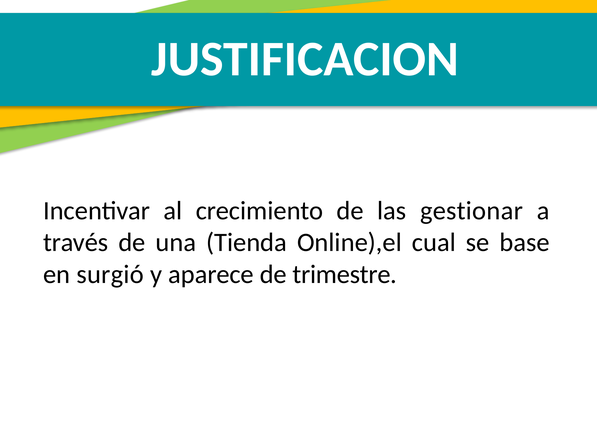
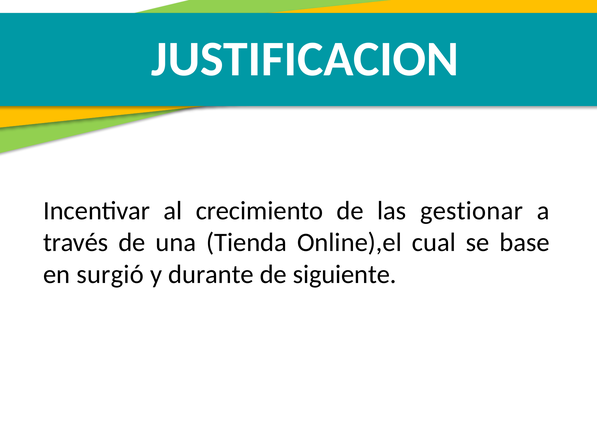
aparece: aparece -> durante
trimestre: trimestre -> siguiente
